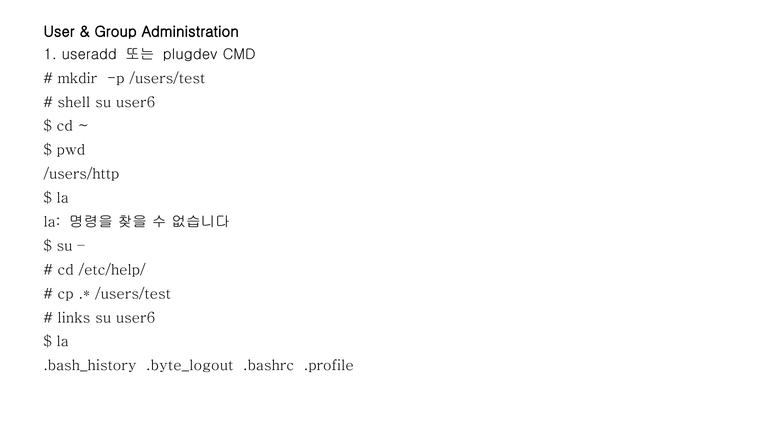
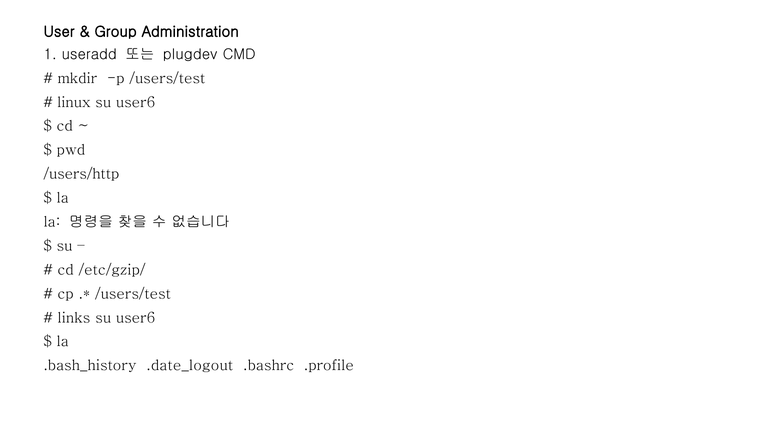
shell: shell -> linux
/etc/help/: /etc/help/ -> /etc/gzip/
.byte_logout: .byte_logout -> .date_logout
